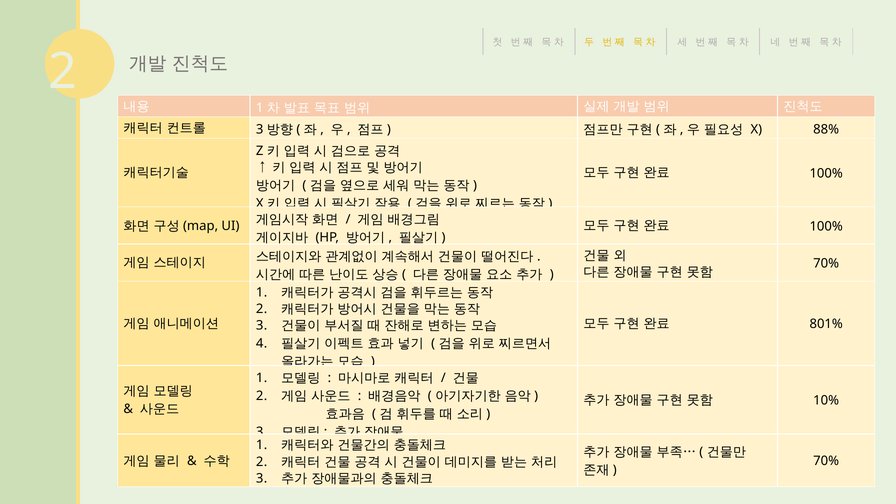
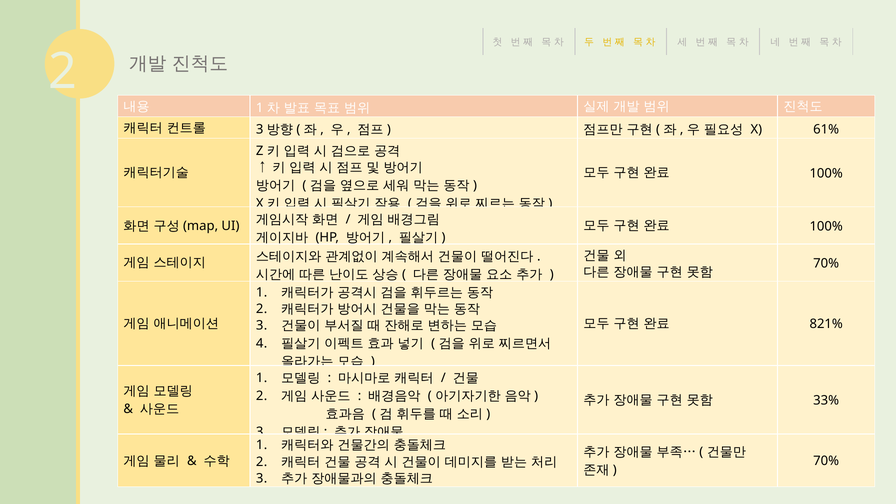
88%: 88% -> 61%
801%: 801% -> 821%
10%: 10% -> 33%
